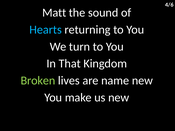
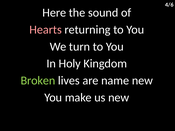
Matt: Matt -> Here
Hearts colour: light blue -> pink
That: That -> Holy
